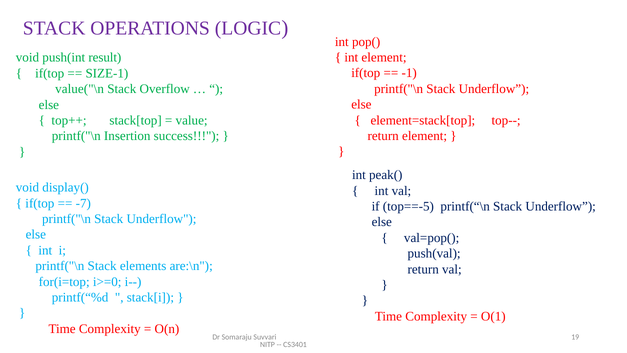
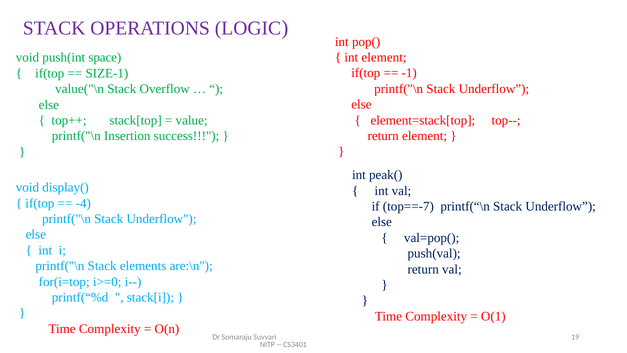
result: result -> space
-7: -7 -> -4
top==-5: top==-5 -> top==-7
